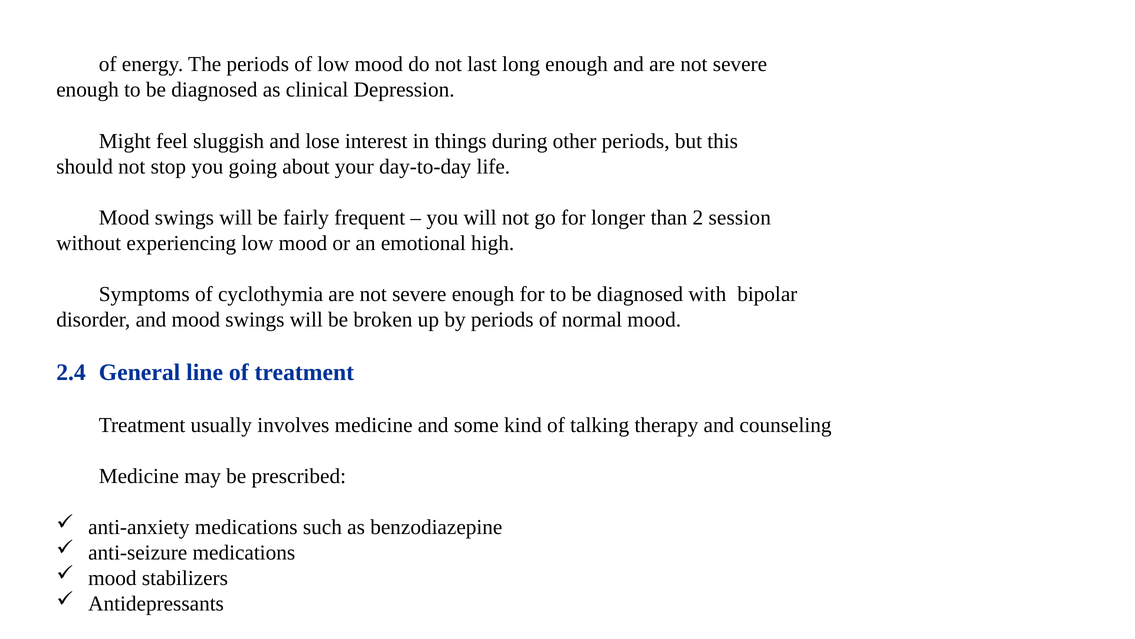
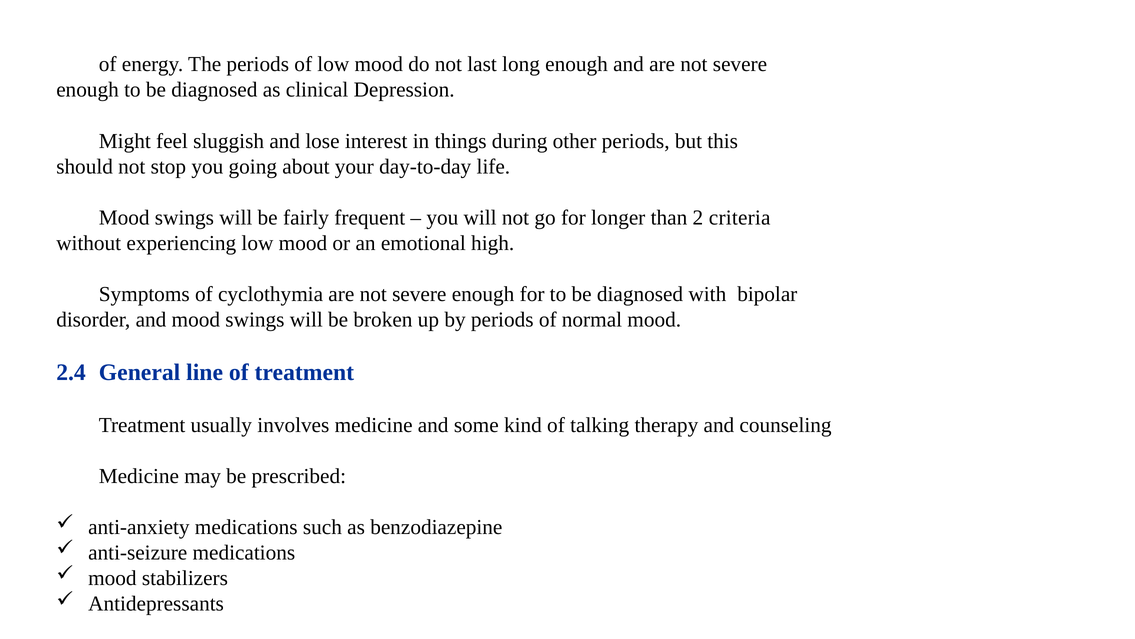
session: session -> criteria
